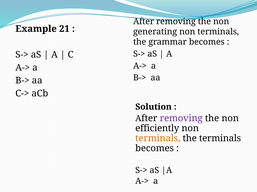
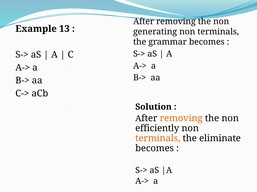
21: 21 -> 13
removing at (181, 119) colour: purple -> orange
the terminals: terminals -> eliminate
